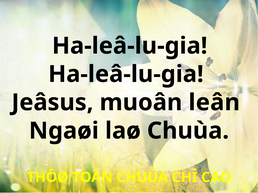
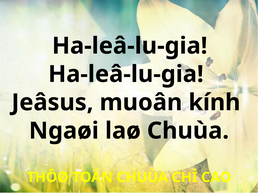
leân: leân -> kính
